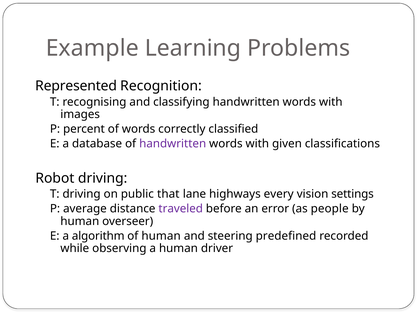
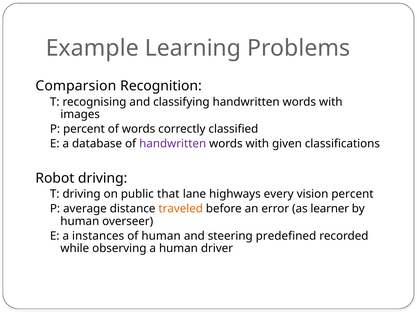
Represented: Represented -> Comparsion
vision settings: settings -> percent
traveled colour: purple -> orange
people: people -> learner
algorithm: algorithm -> instances
